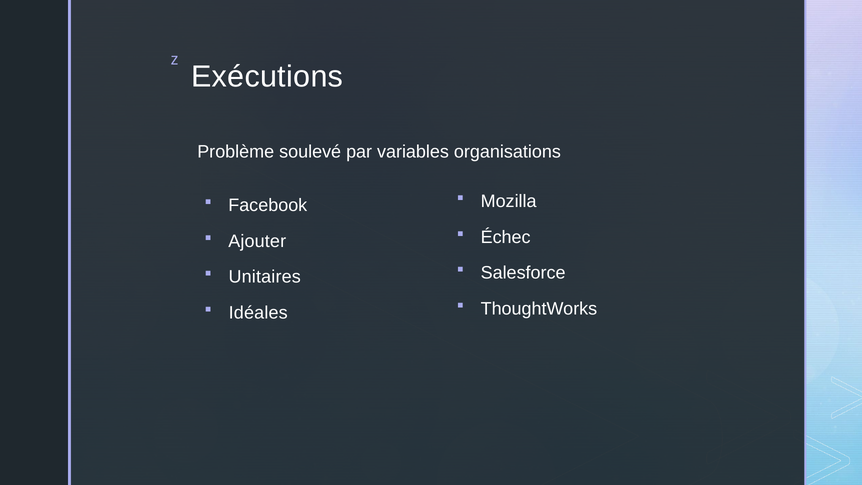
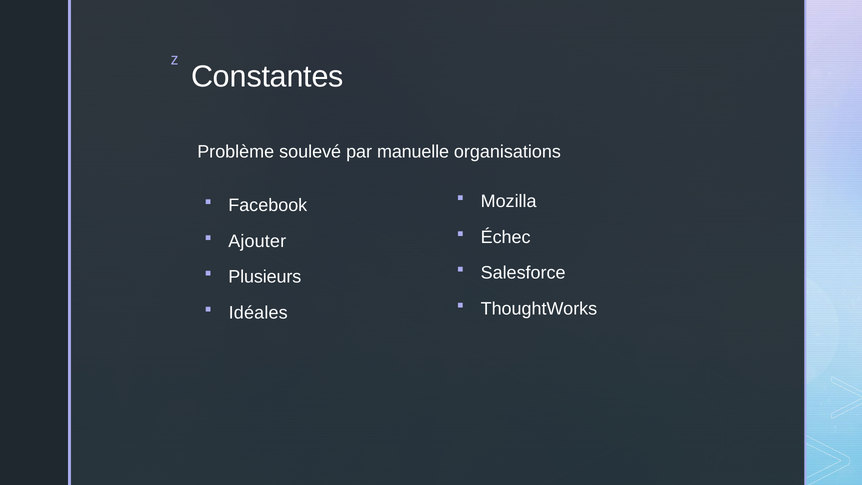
Exécutions: Exécutions -> Constantes
variables: variables -> manuelle
Unitaires: Unitaires -> Plusieurs
